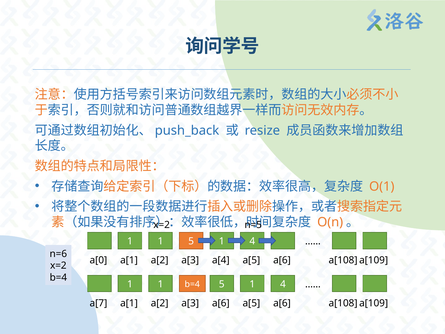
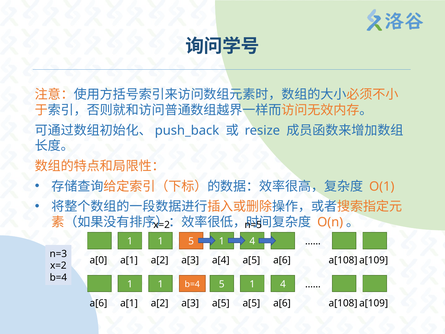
n=6: n=6 -> n=3
a[7 at (98, 303): a[7 -> a[6
a[3 a[6: a[6 -> a[5
